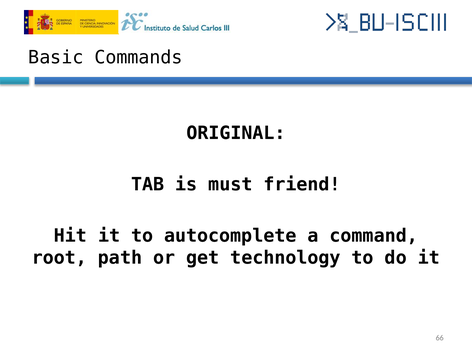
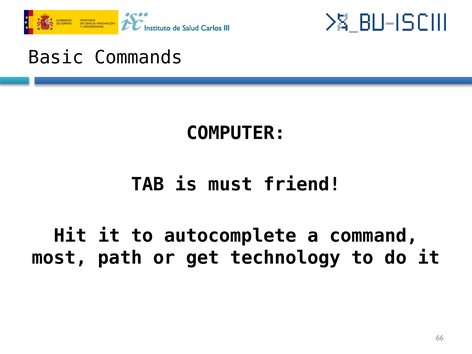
ORIGINAL: ORIGINAL -> COMPUTER
root: root -> most
